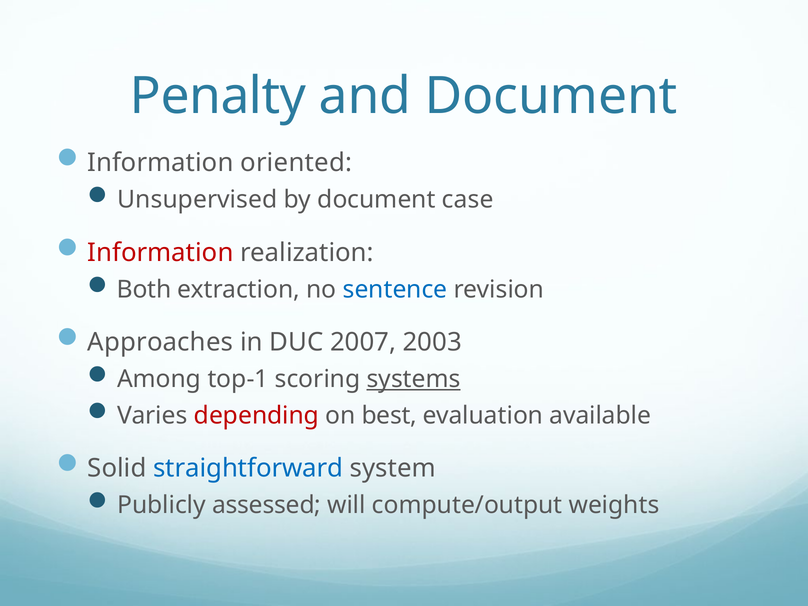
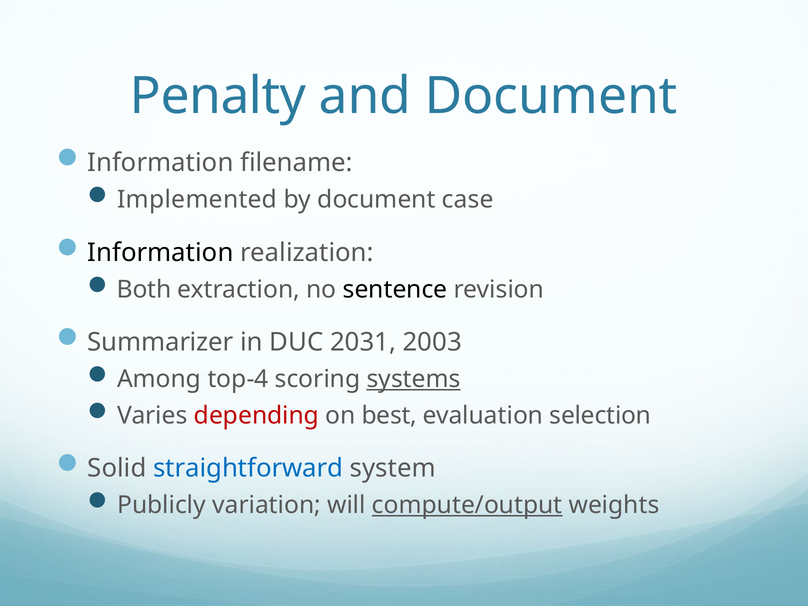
oriented: oriented -> filename
Unsupervised: Unsupervised -> Implemented
Information at (160, 252) colour: red -> black
sentence colour: blue -> black
Approaches: Approaches -> Summarizer
2007: 2007 -> 2031
top-1: top-1 -> top-4
available: available -> selection
assessed: assessed -> variation
compute/output underline: none -> present
